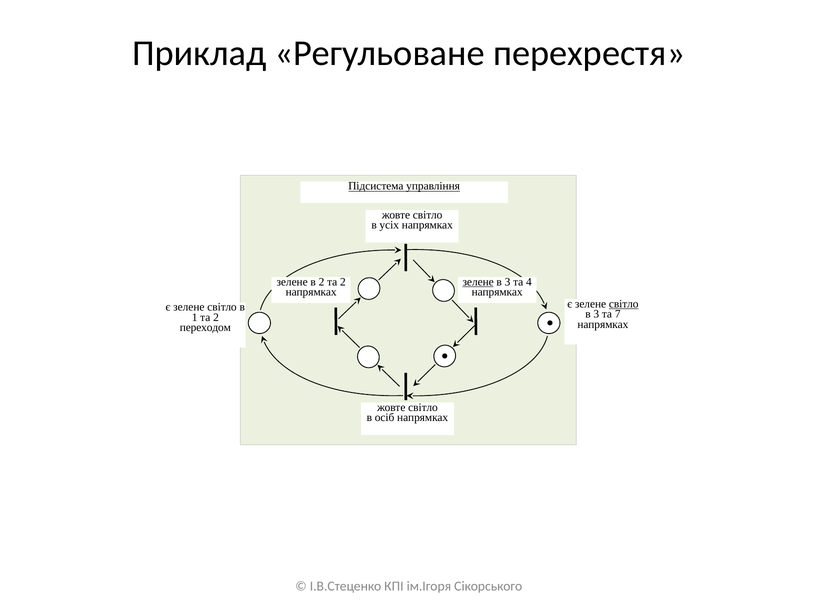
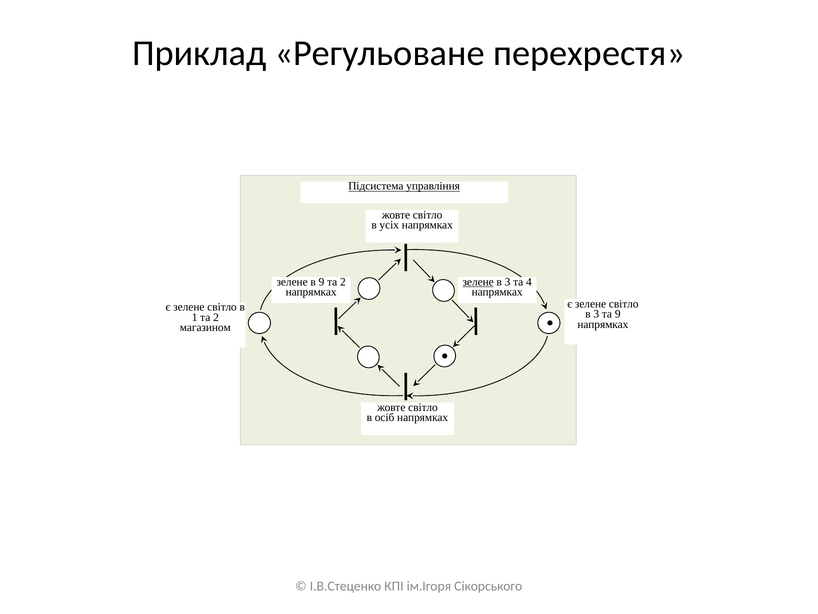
в 2: 2 -> 9
світло at (624, 304) underline: present -> none
та 7: 7 -> 9
переходом: переходом -> магазином
